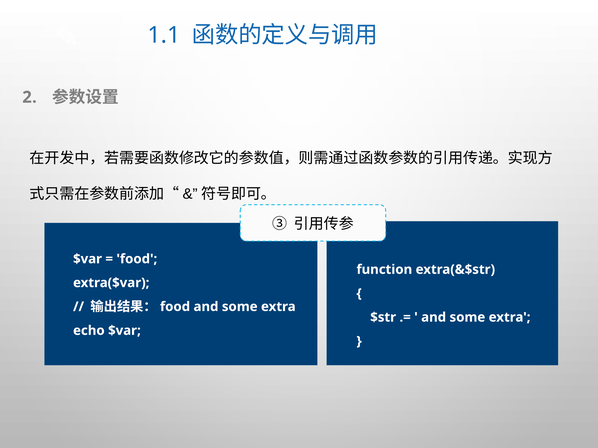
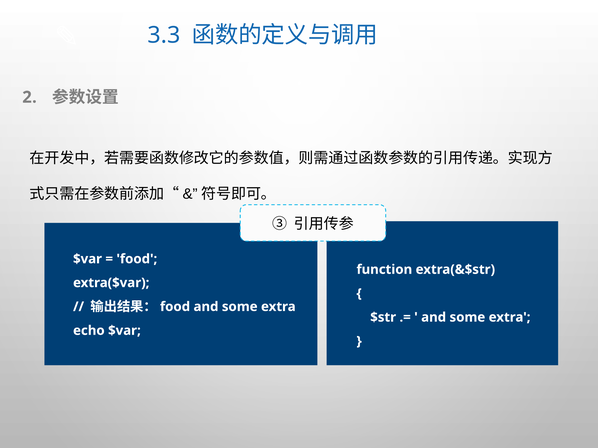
1.1: 1.1 -> 3.3
